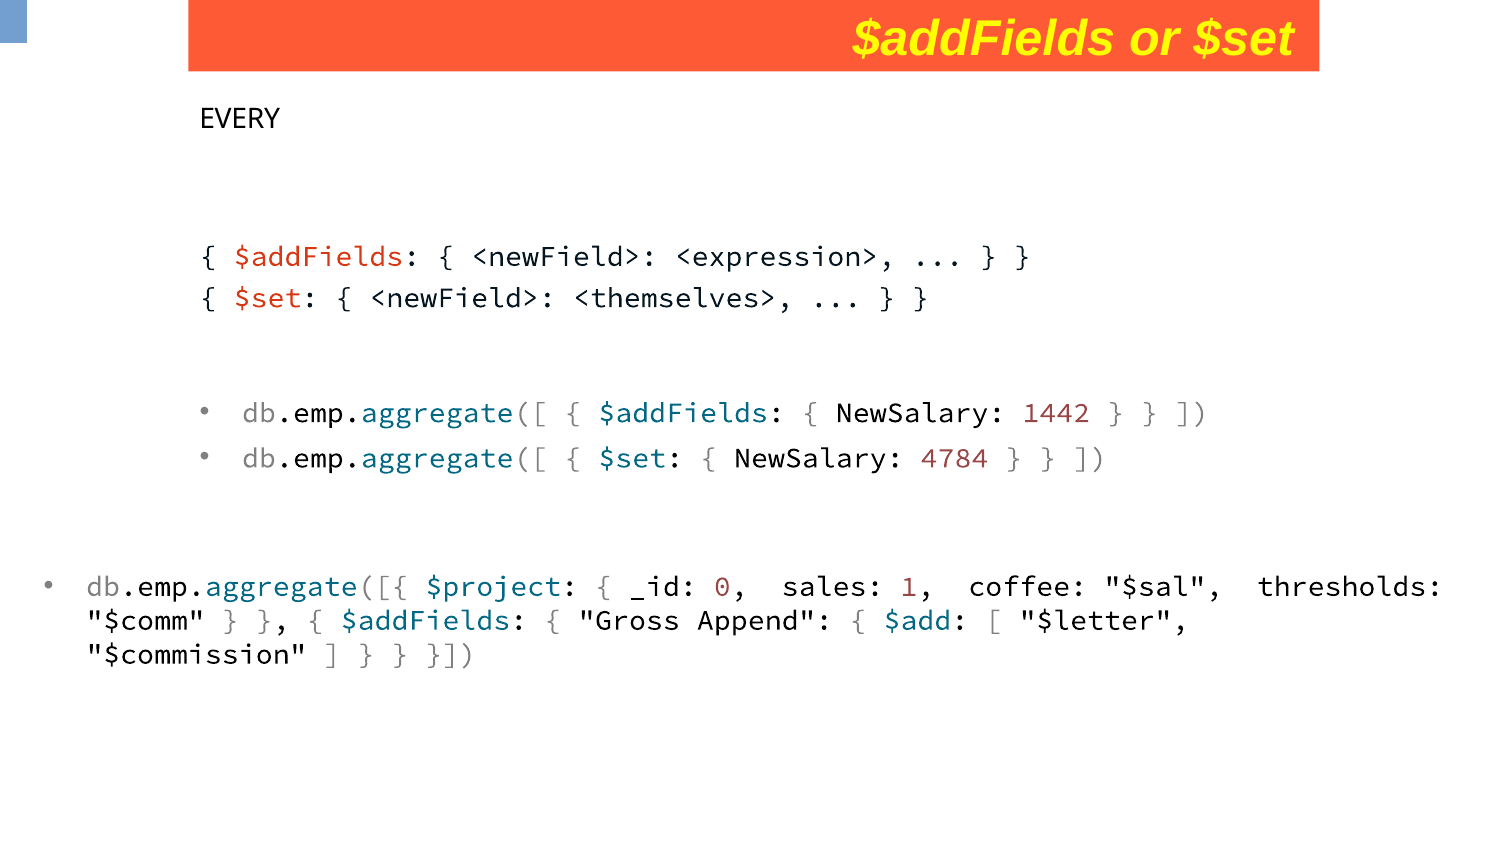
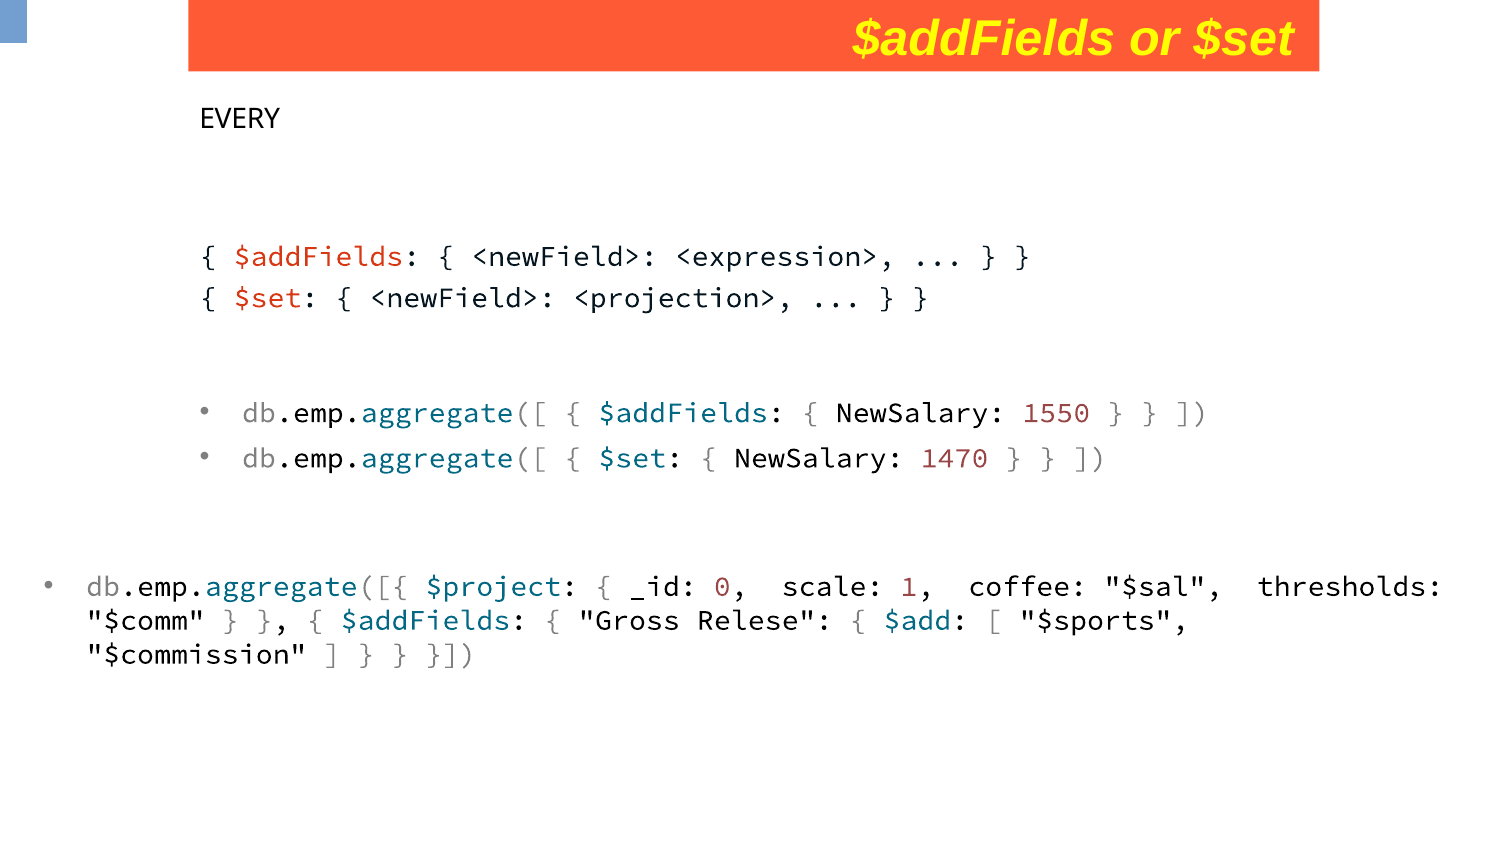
<themselves>: <themselves> -> <projection>
1442: 1442 -> 1550
4784: 4784 -> 1470
sales: sales -> scale
Append: Append -> Relese
$letter: $letter -> $sports
